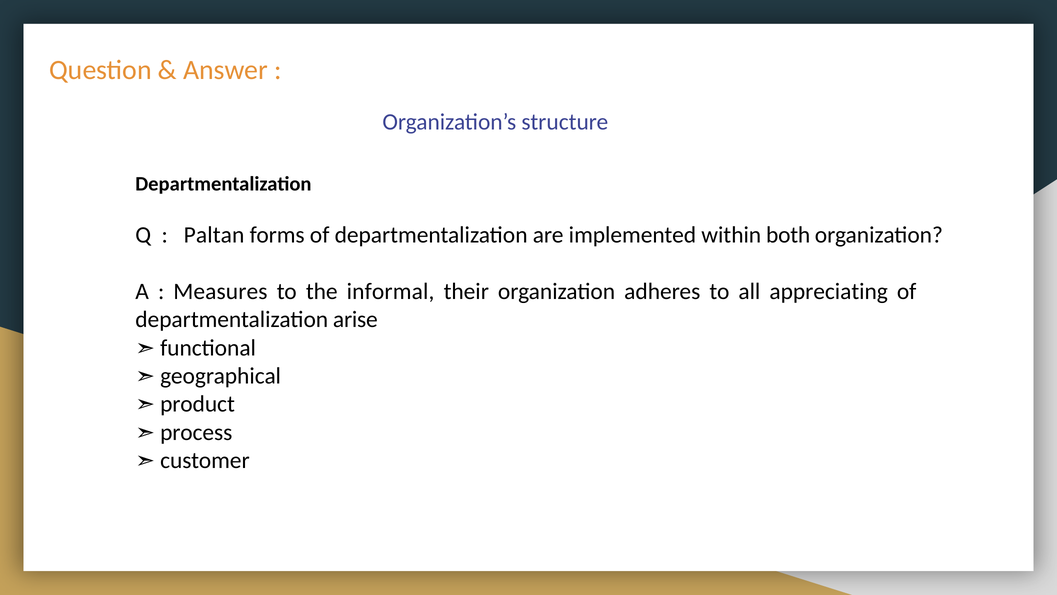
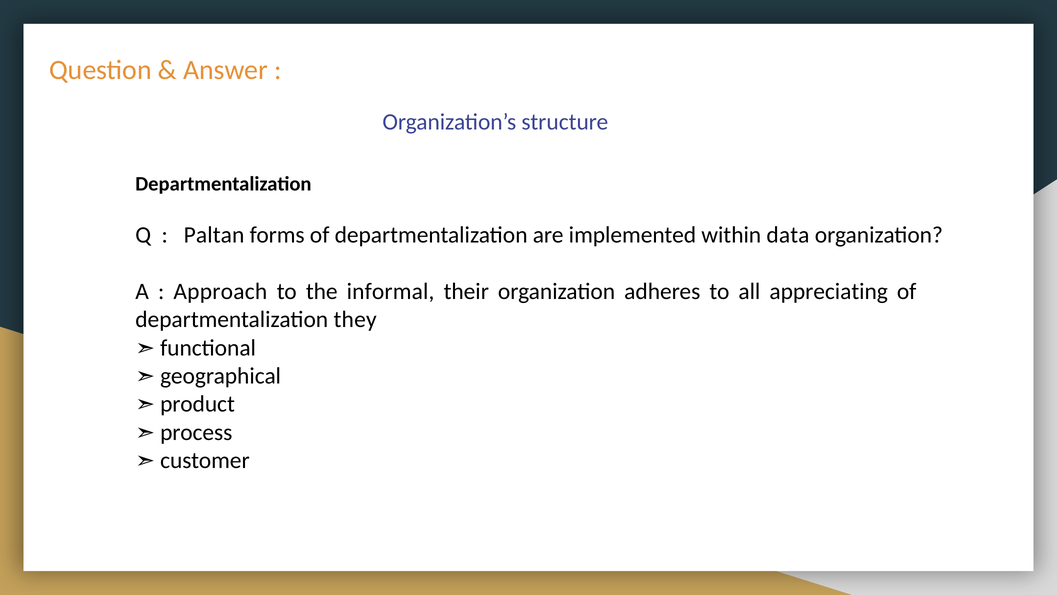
both: both -> data
Measures: Measures -> Approach
arise: arise -> they
